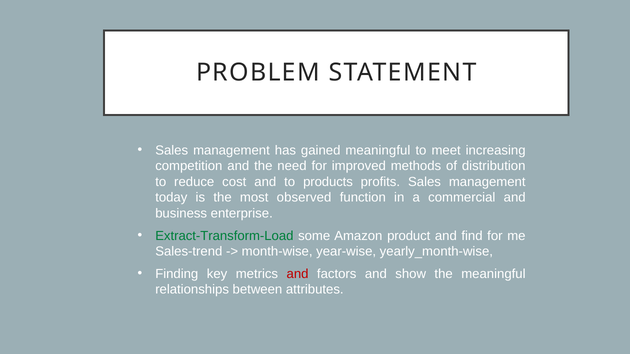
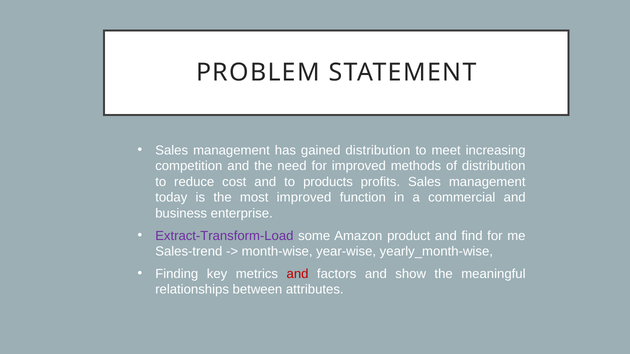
gained meaningful: meaningful -> distribution
most observed: observed -> improved
Extract-Transform-Load colour: green -> purple
